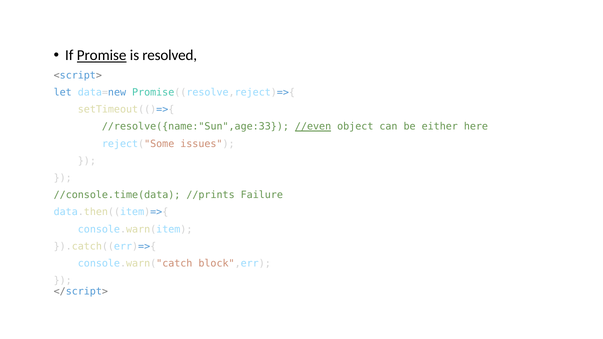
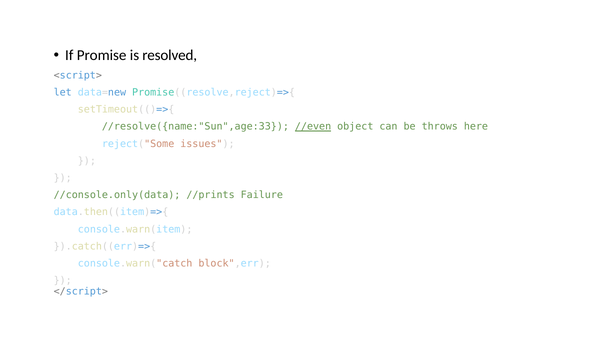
Promise underline: present -> none
either: either -> throws
//console.time(data: //console.time(data -> //console.only(data
